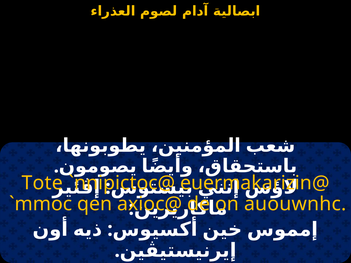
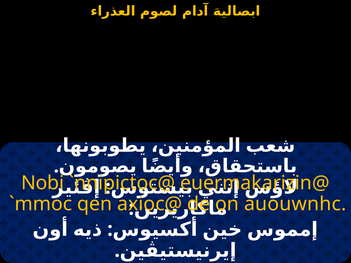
Tote: Tote -> Nobi
